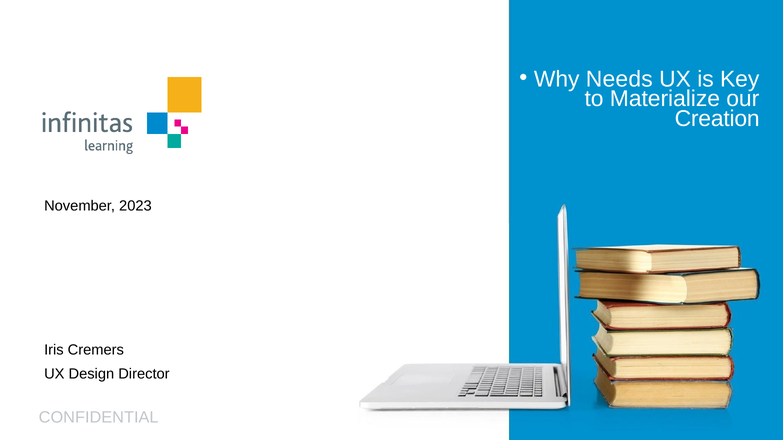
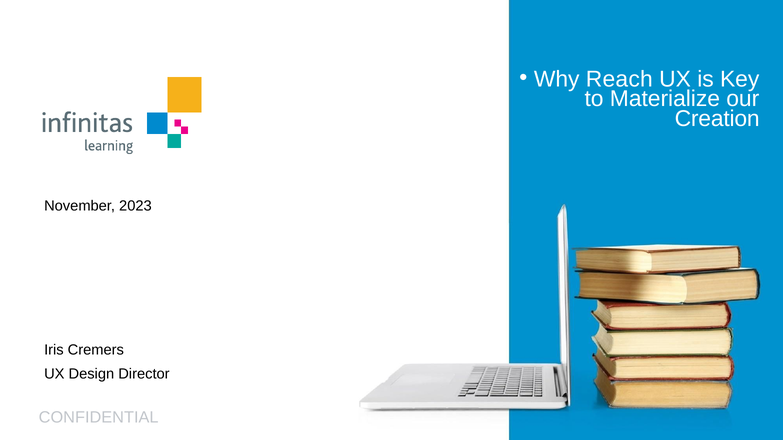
Needs: Needs -> Reach
